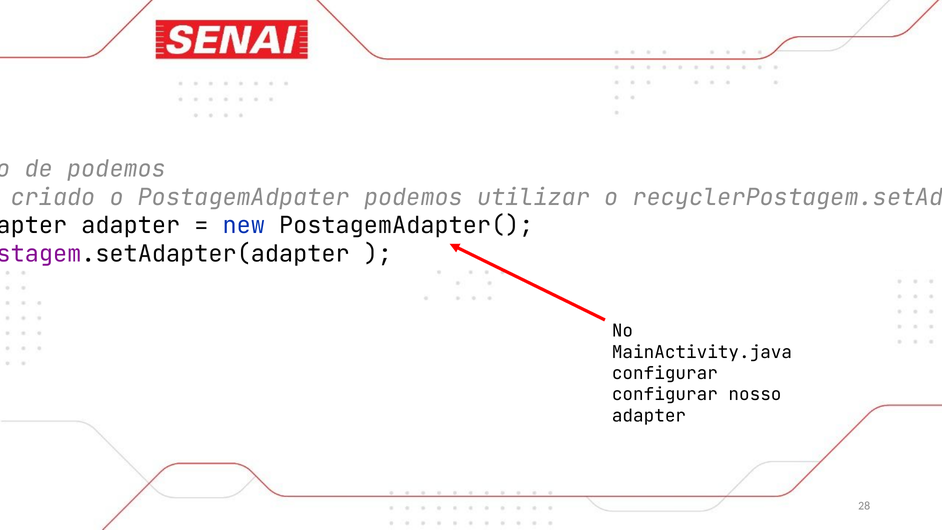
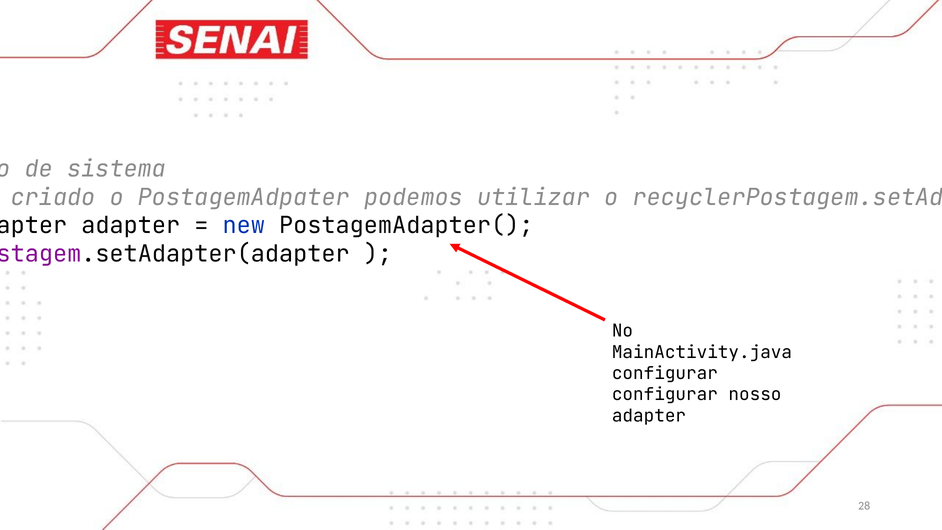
de podemos: podemos -> sistema
